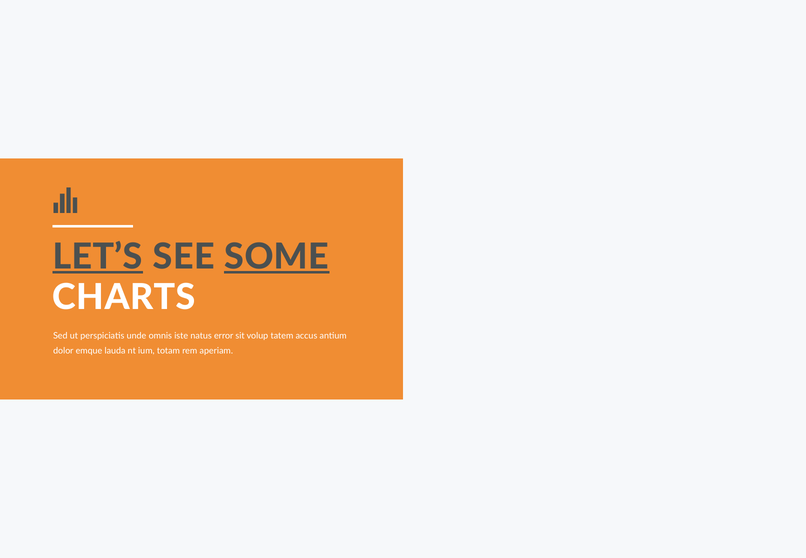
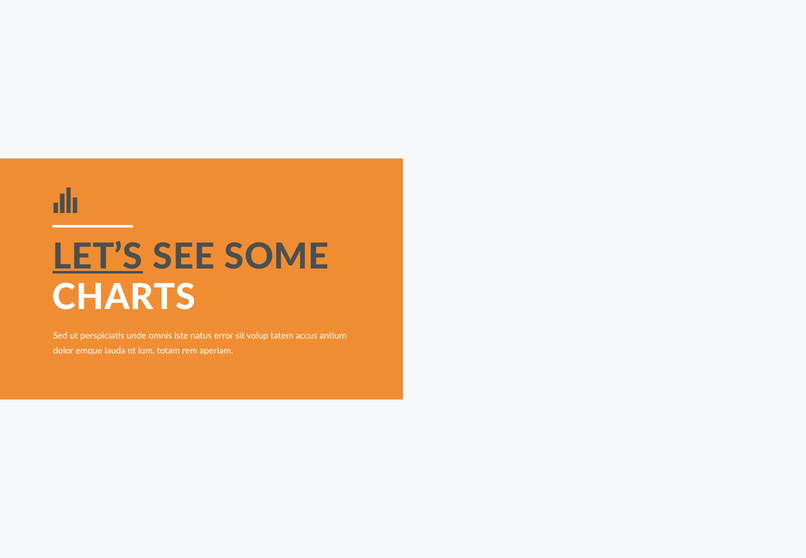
SOME underline: present -> none
